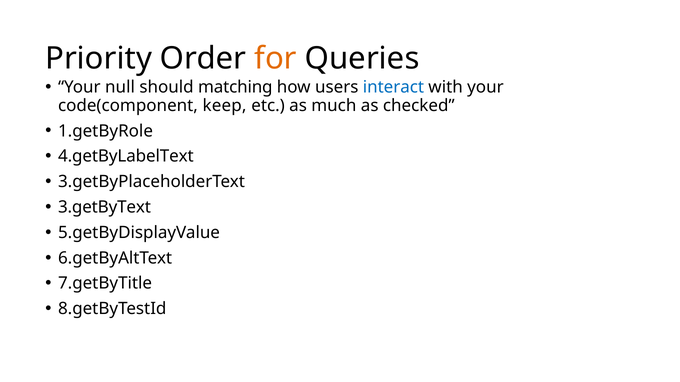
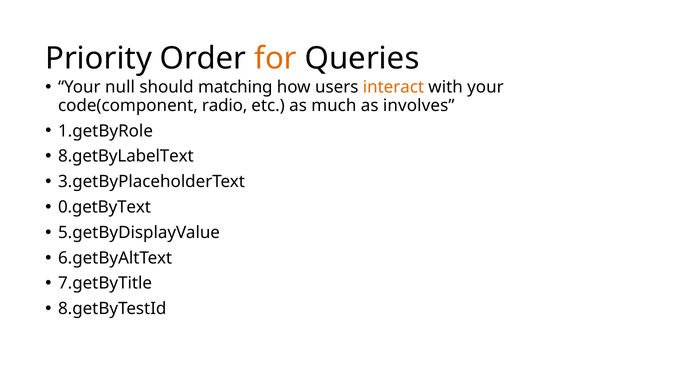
interact colour: blue -> orange
keep: keep -> radio
checked: checked -> involves
4.getByLabelText: 4.getByLabelText -> 8.getByLabelText
3.getByText: 3.getByText -> 0.getByText
